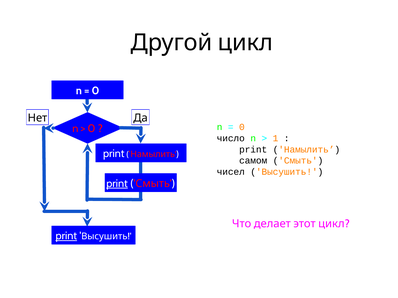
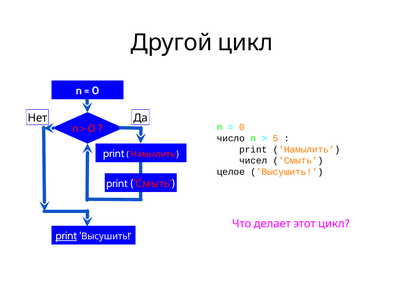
1: 1 -> 5
самом: самом -> чисел
чисел: чисел -> целое
print at (117, 184) underline: present -> none
